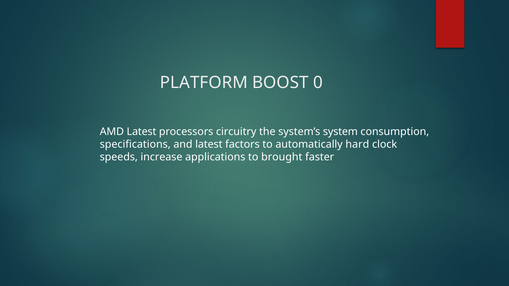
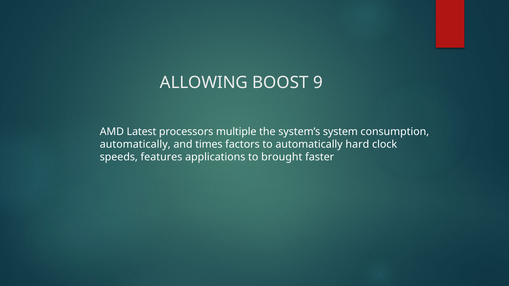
PLATFORM: PLATFORM -> ALLOWING
0: 0 -> 9
circuitry: circuitry -> multiple
specifications at (135, 145): specifications -> automatically
and latest: latest -> times
increase: increase -> features
